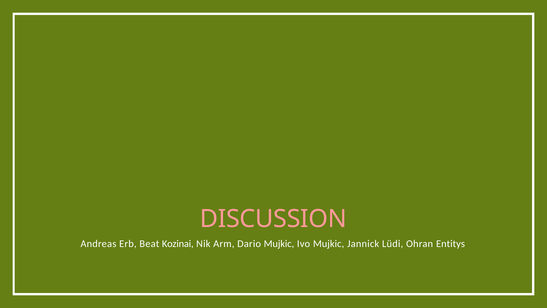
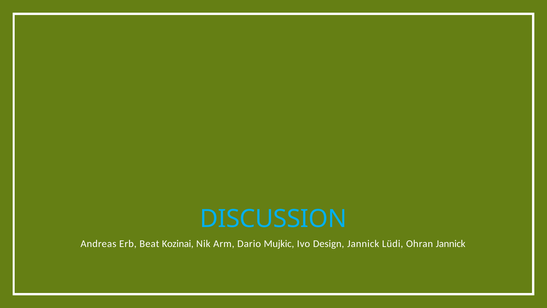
DISCUSSION colour: pink -> light blue
Ivo Mujkic: Mujkic -> Design
Ohran Entitys: Entitys -> Jannick
